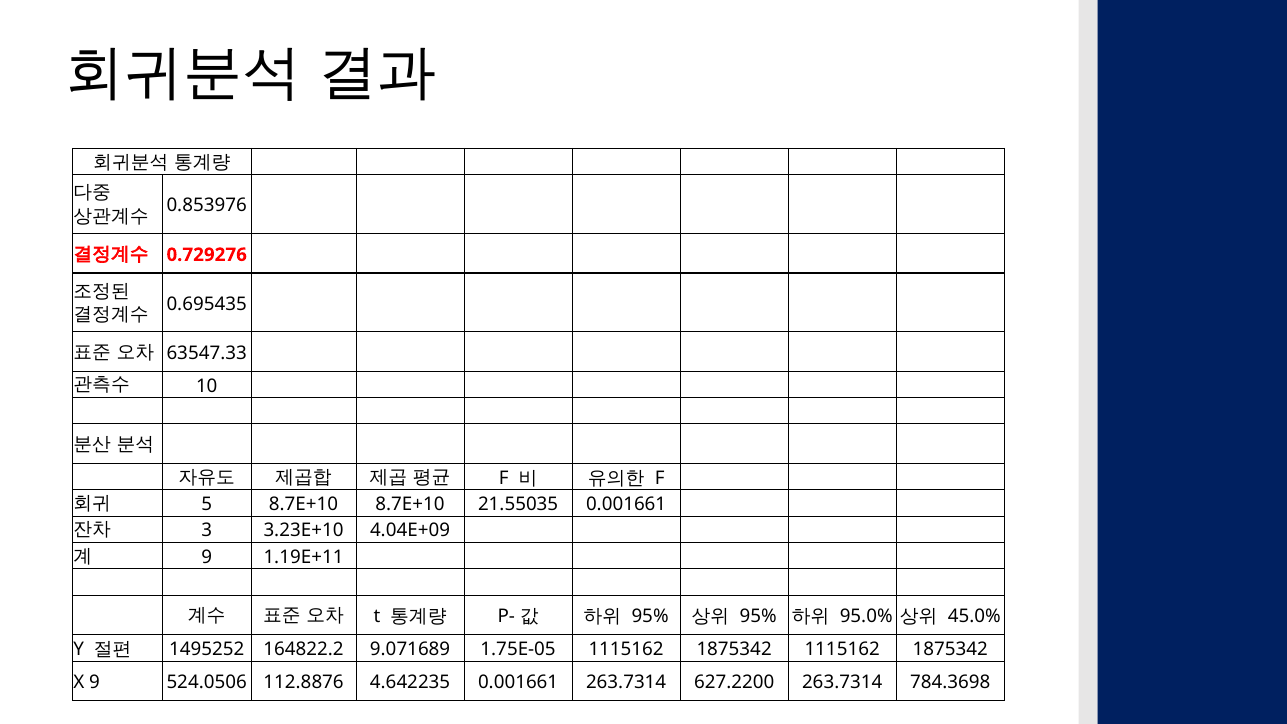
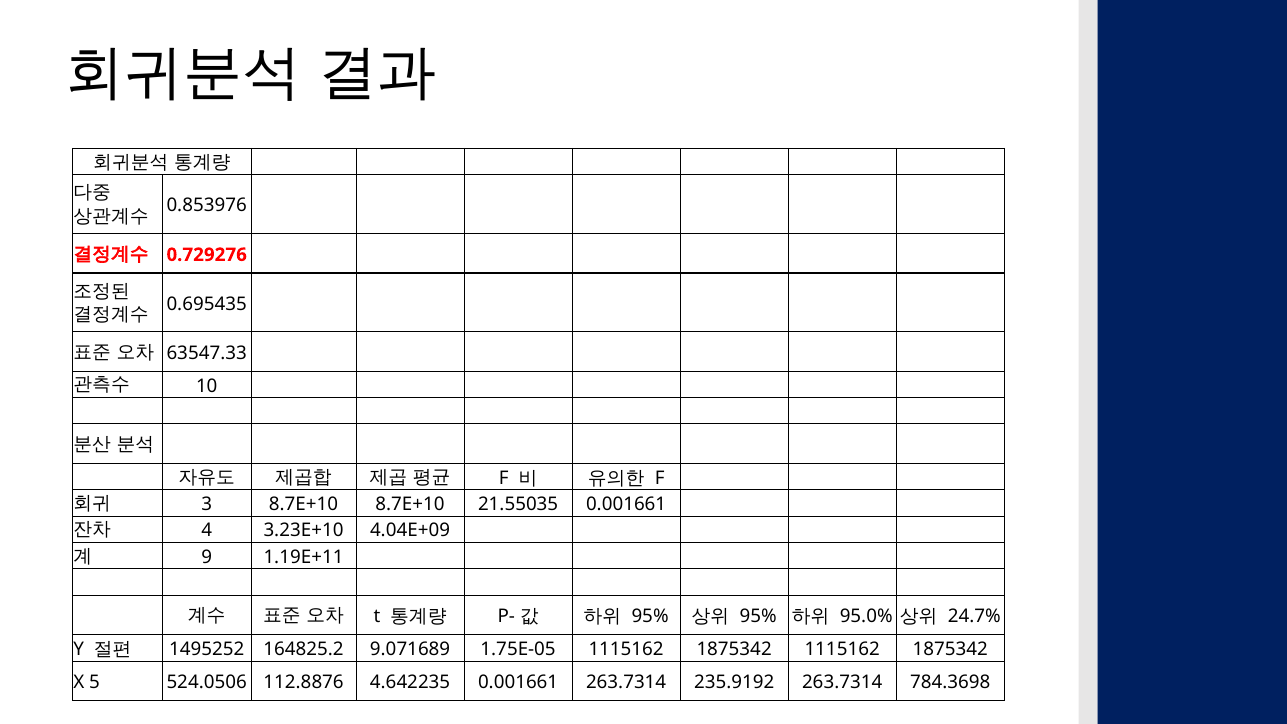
5: 5 -> 3
3: 3 -> 4
45.0%: 45.0% -> 24.7%
164822.2: 164822.2 -> 164825.2
X 9: 9 -> 5
627.2200: 627.2200 -> 235.9192
